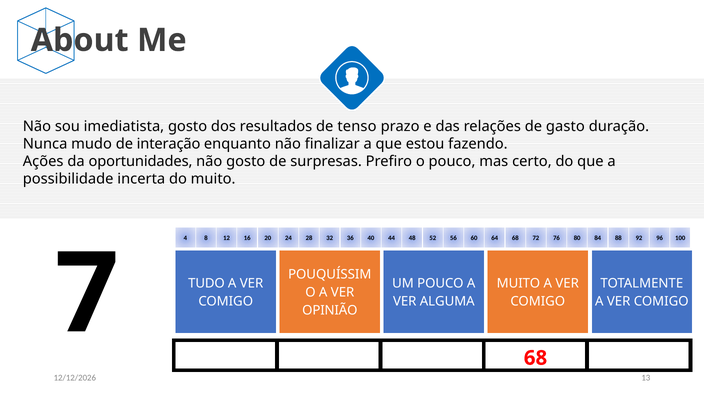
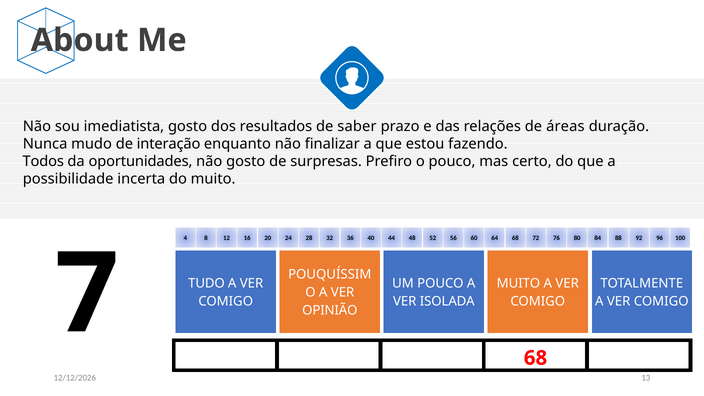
tenso: tenso -> saber
gasto: gasto -> áreas
Ações: Ações -> Todos
ALGUMA: ALGUMA -> ISOLADA
